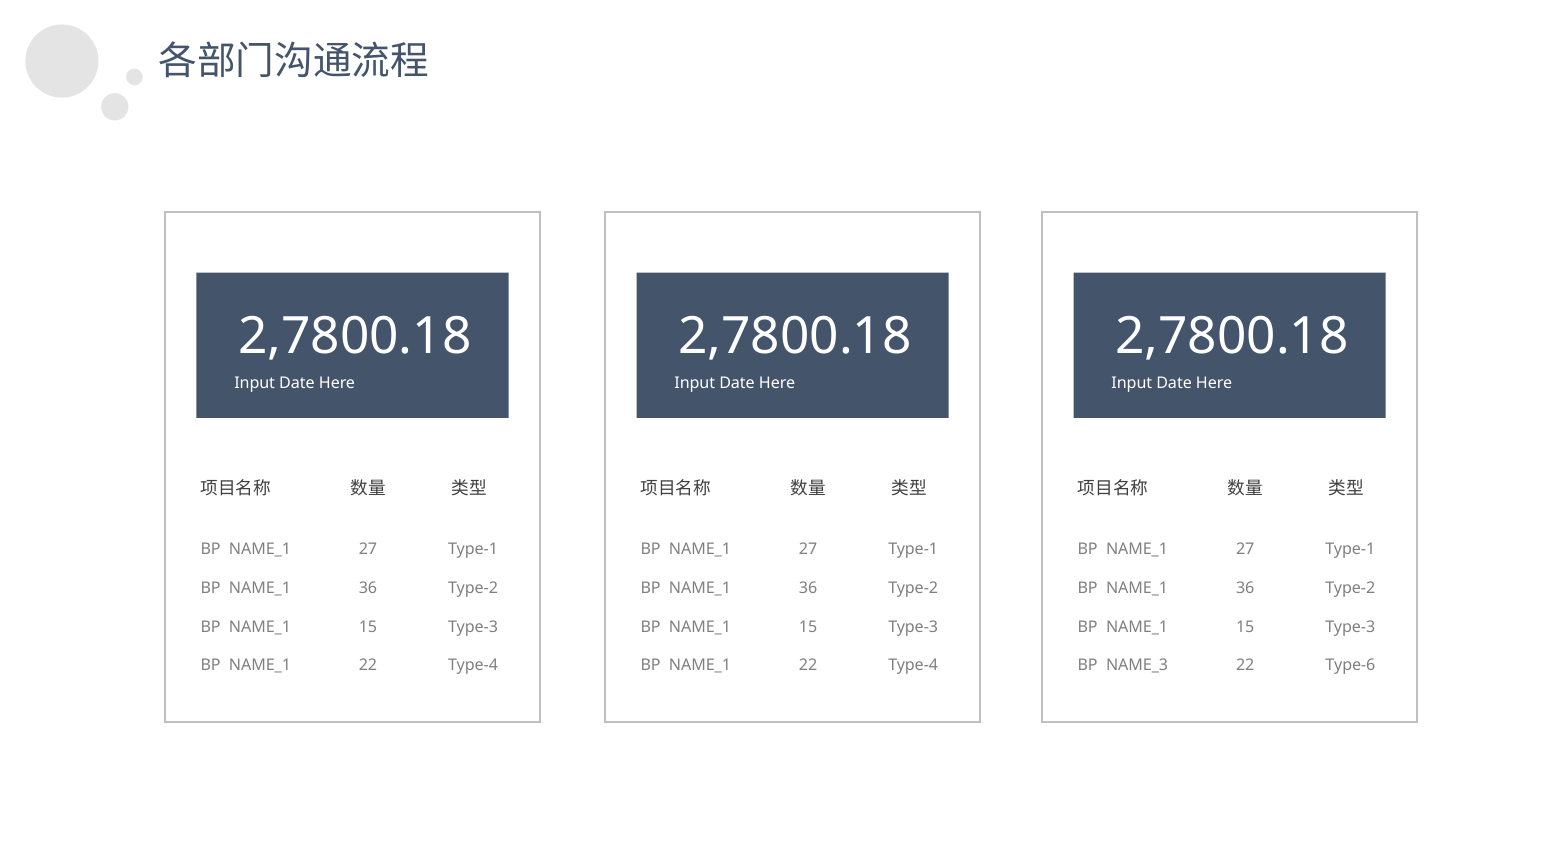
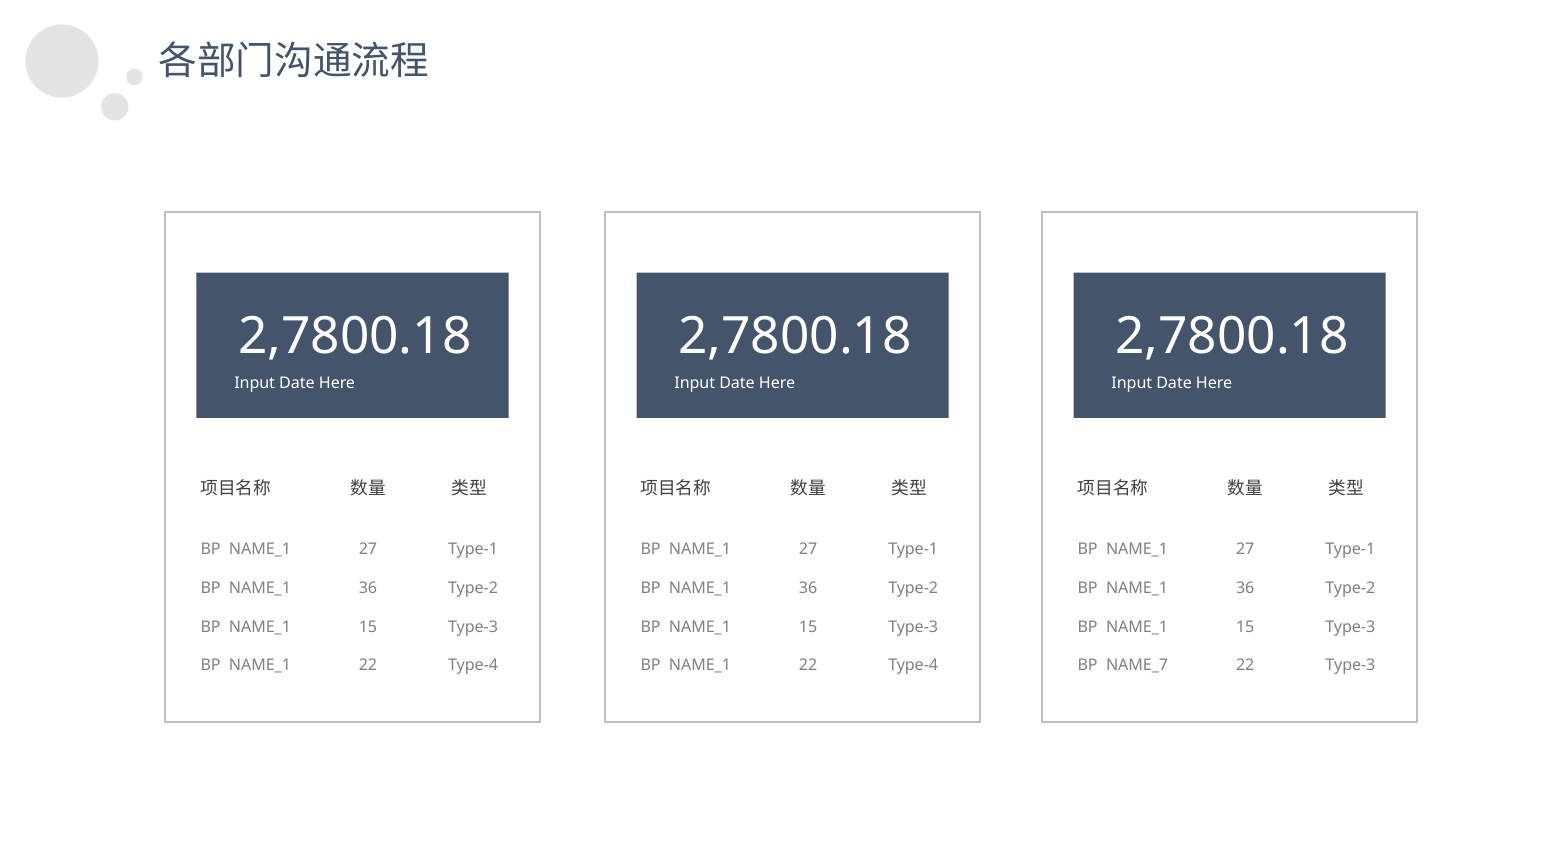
NAME_3: NAME_3 -> NAME_7
Type-6 at (1350, 665): Type-6 -> Type-3
